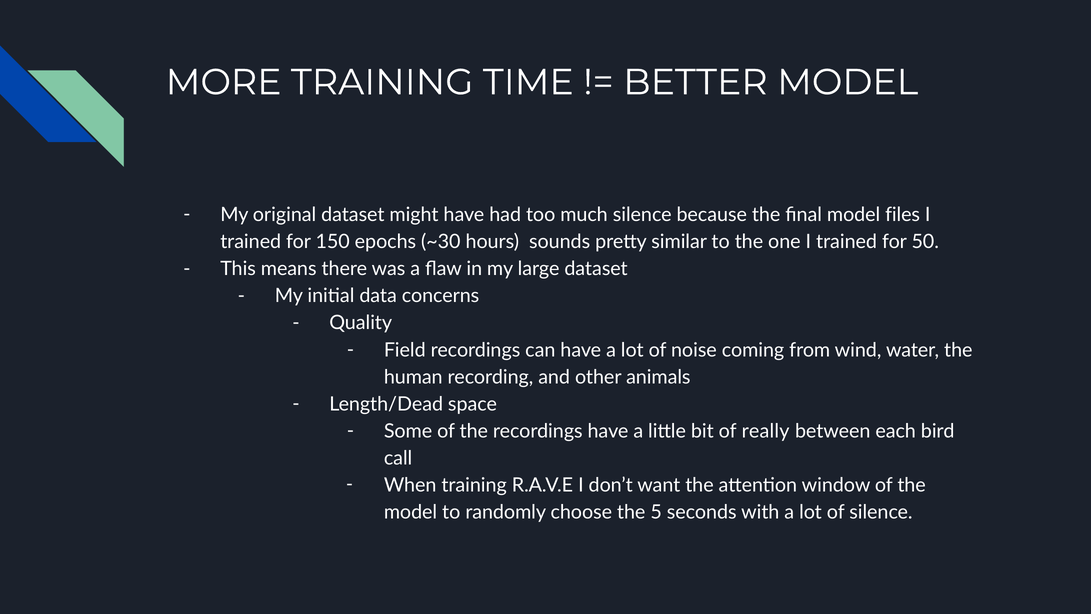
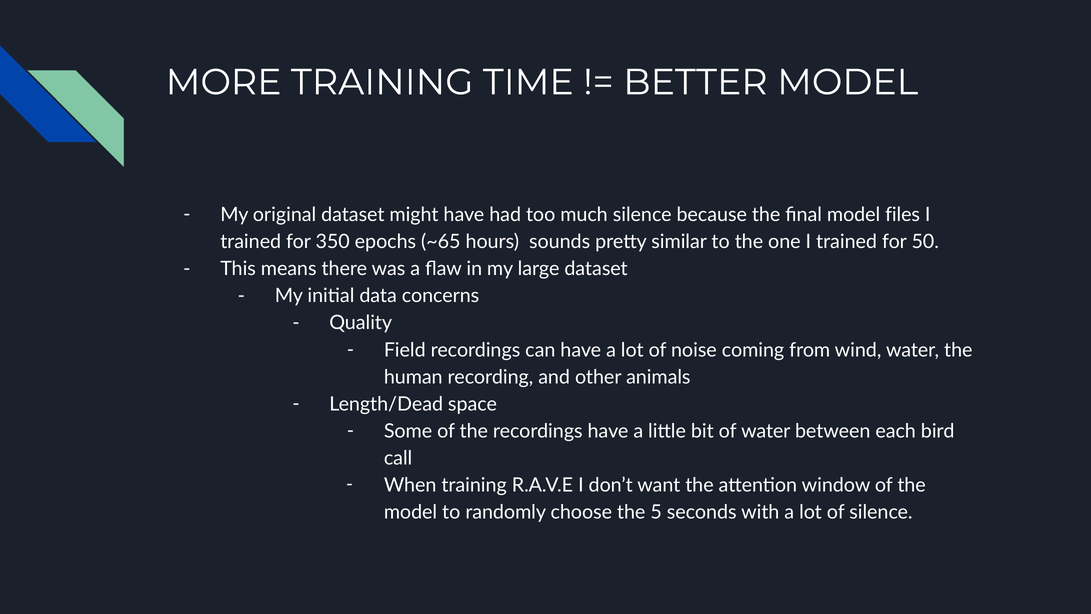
150: 150 -> 350
~30: ~30 -> ~65
of really: really -> water
